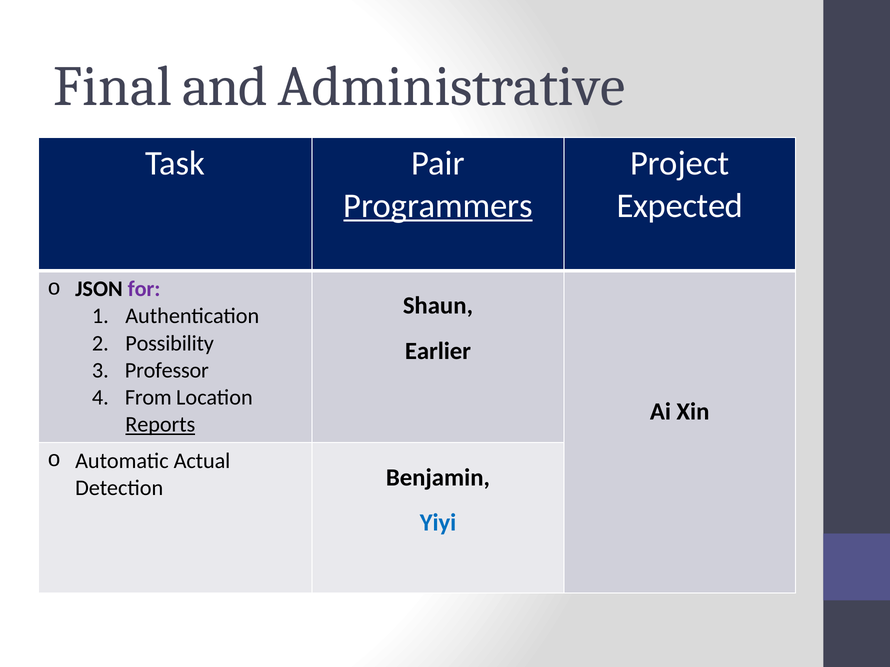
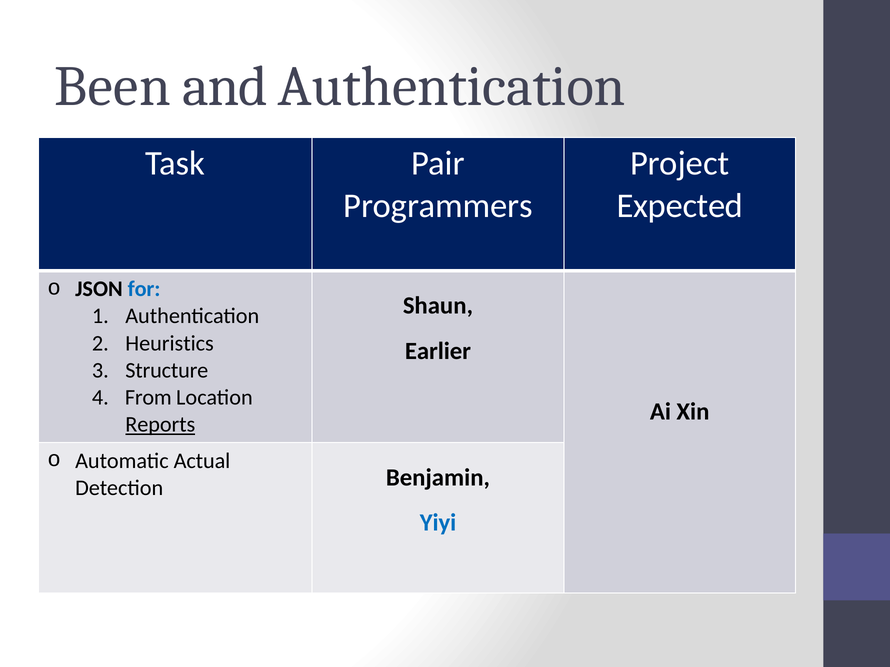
Final: Final -> Been
and Administrative: Administrative -> Authentication
Programmers underline: present -> none
for colour: purple -> blue
Possibility: Possibility -> Heuristics
Professor: Professor -> Structure
